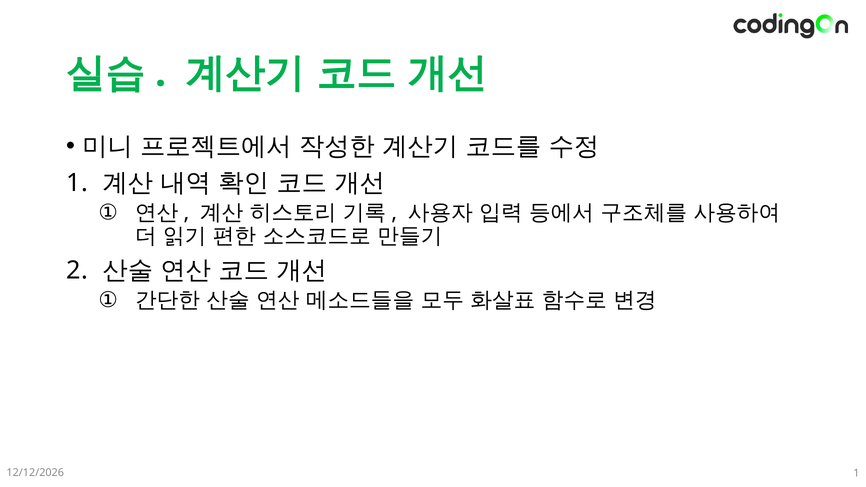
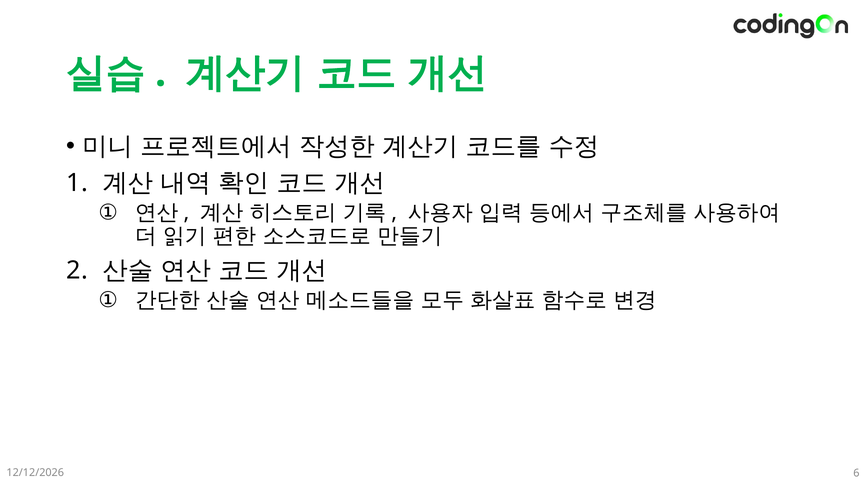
1 at (856, 473): 1 -> 6
